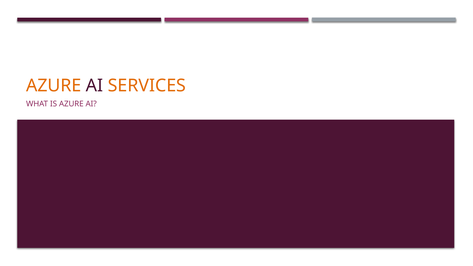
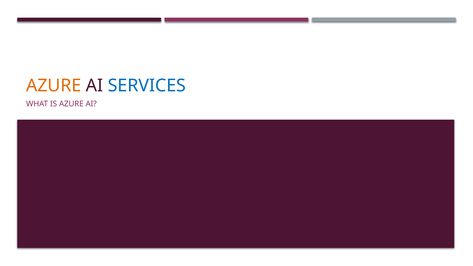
SERVICES colour: orange -> blue
